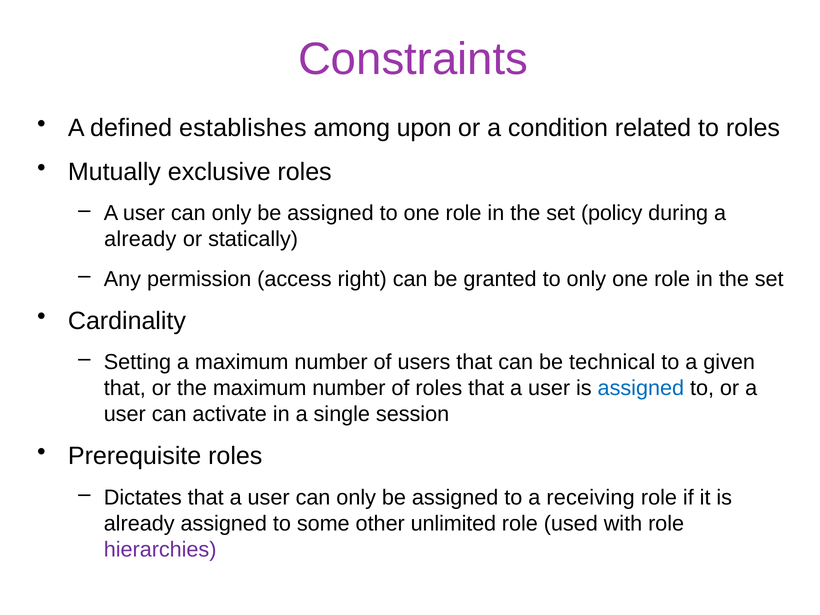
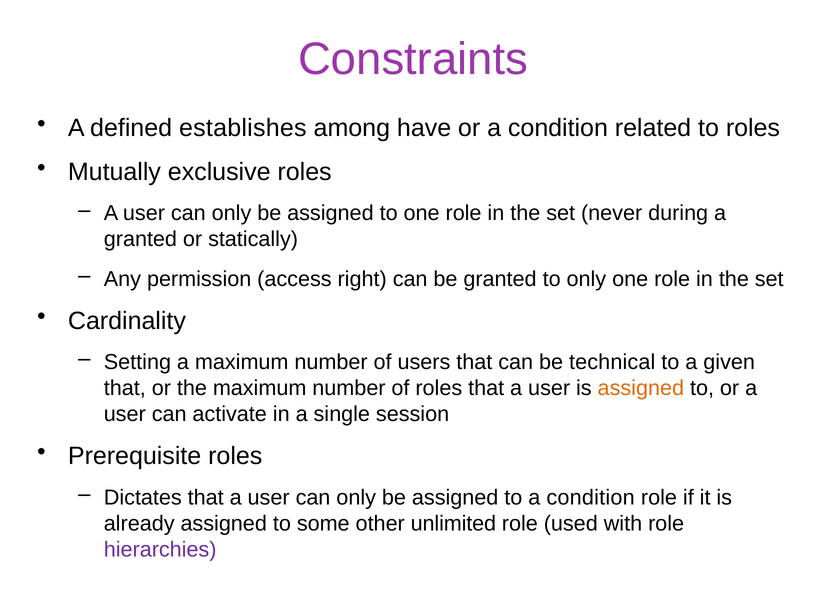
upon: upon -> have
policy: policy -> never
already at (140, 239): already -> granted
assigned at (641, 388) colour: blue -> orange
to a receiving: receiving -> condition
